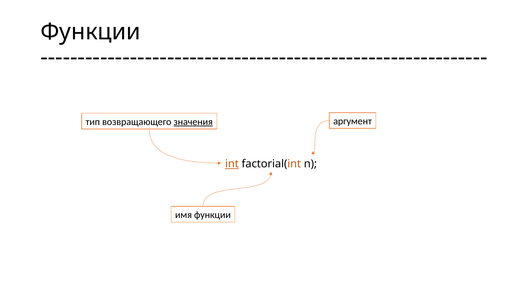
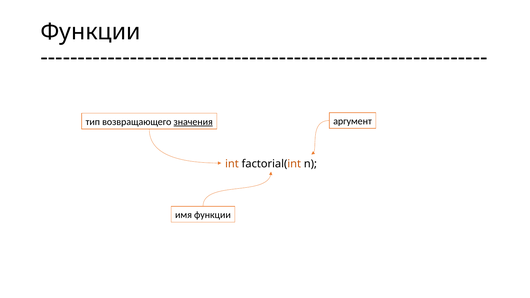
int underline: present -> none
